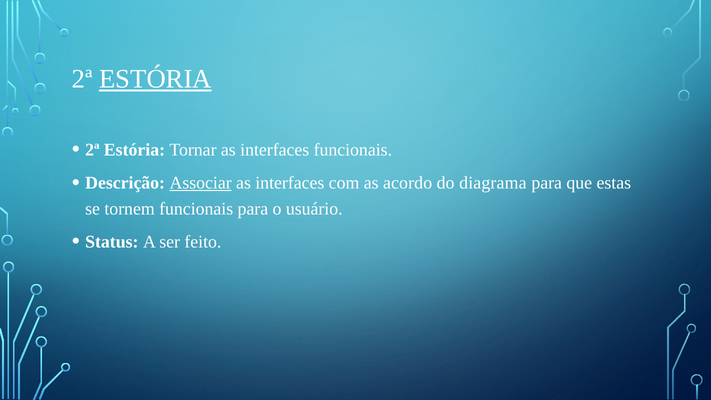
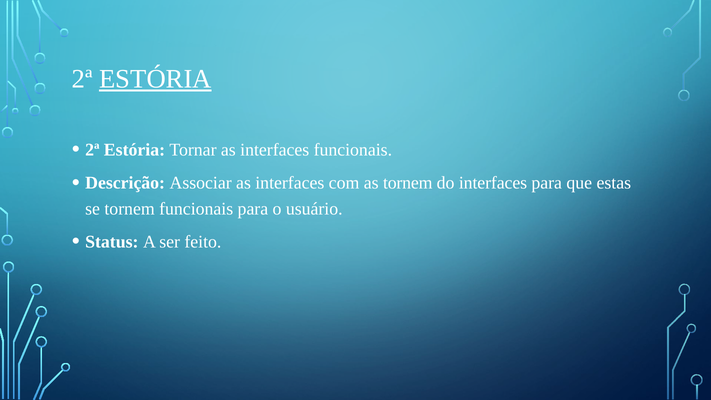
Associar underline: present -> none
as acordo: acordo -> tornem
do diagrama: diagrama -> interfaces
